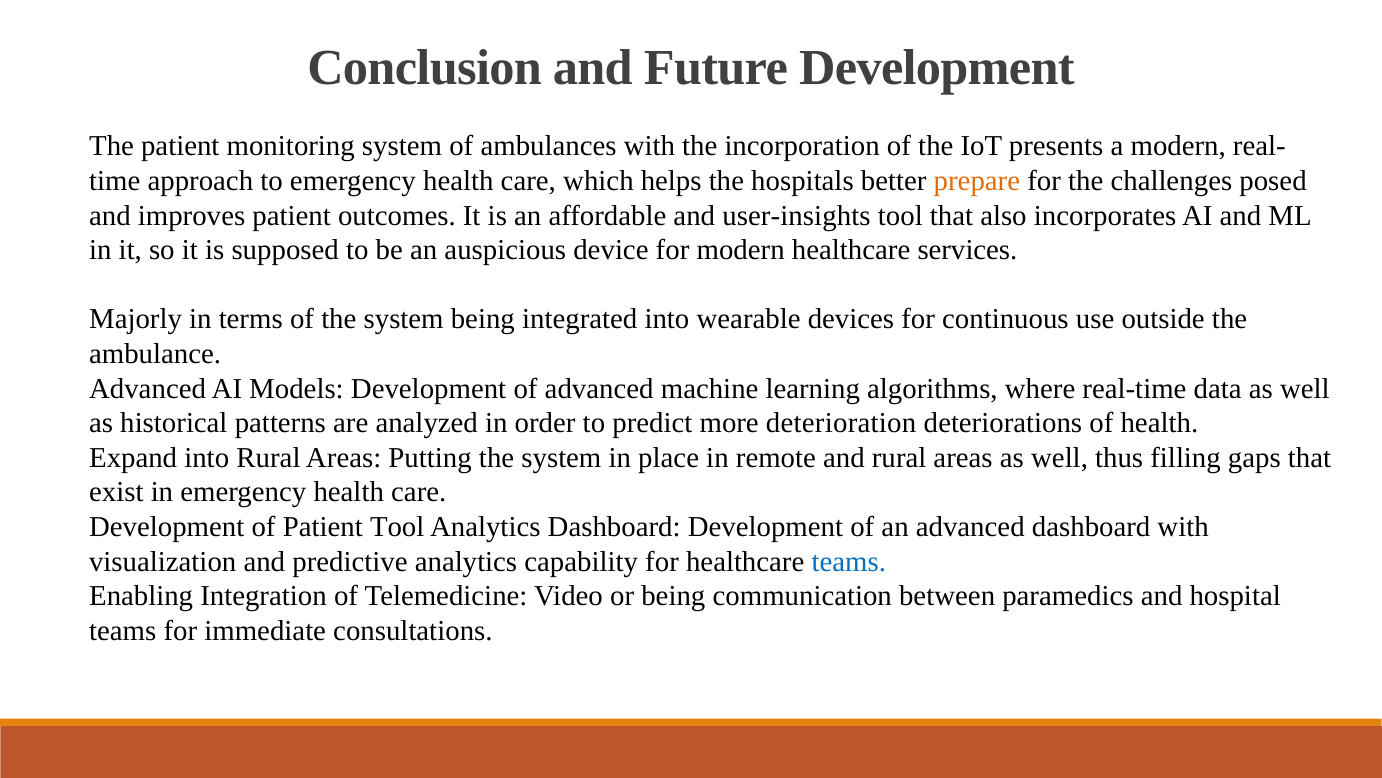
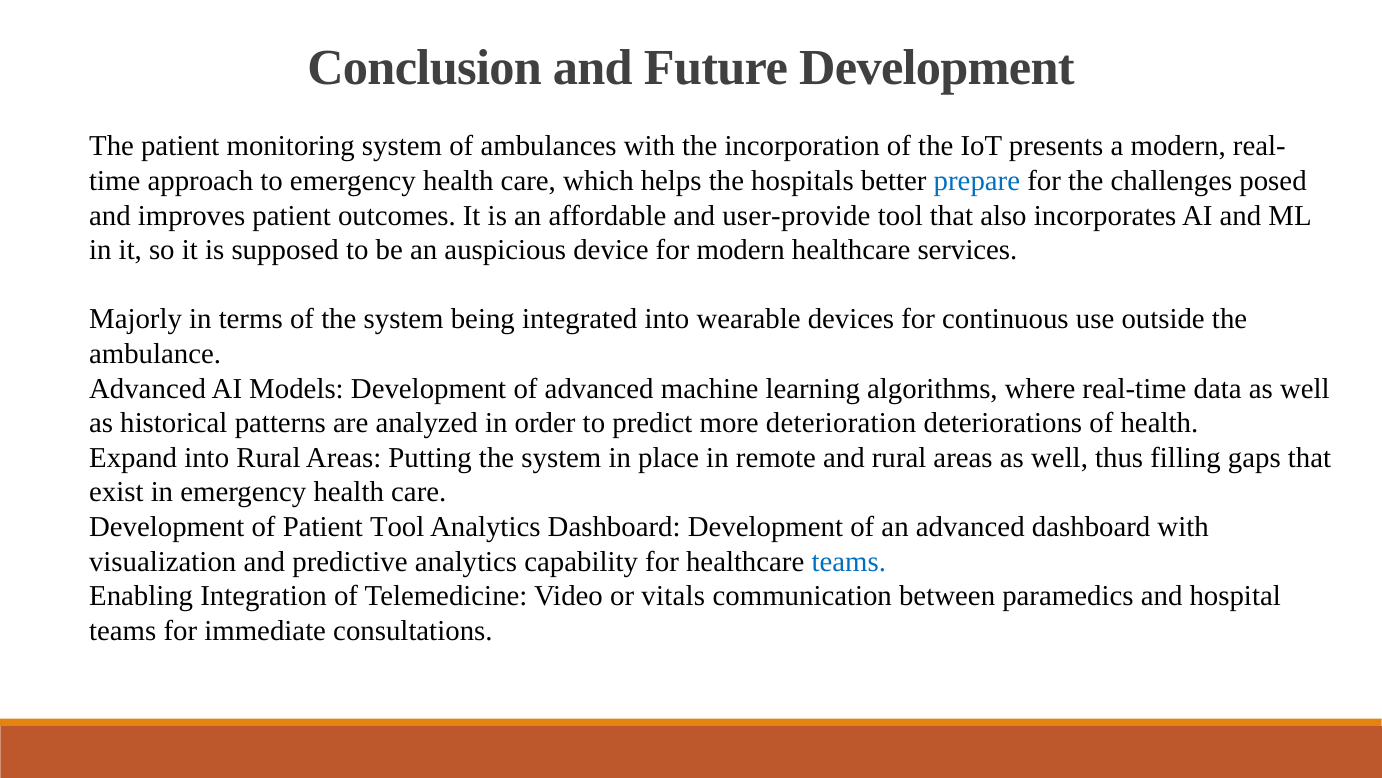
prepare colour: orange -> blue
user-insights: user-insights -> user-provide
or being: being -> vitals
